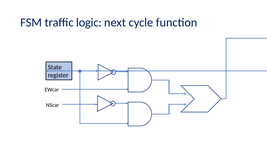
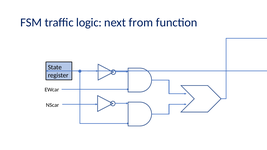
cycle: cycle -> from
